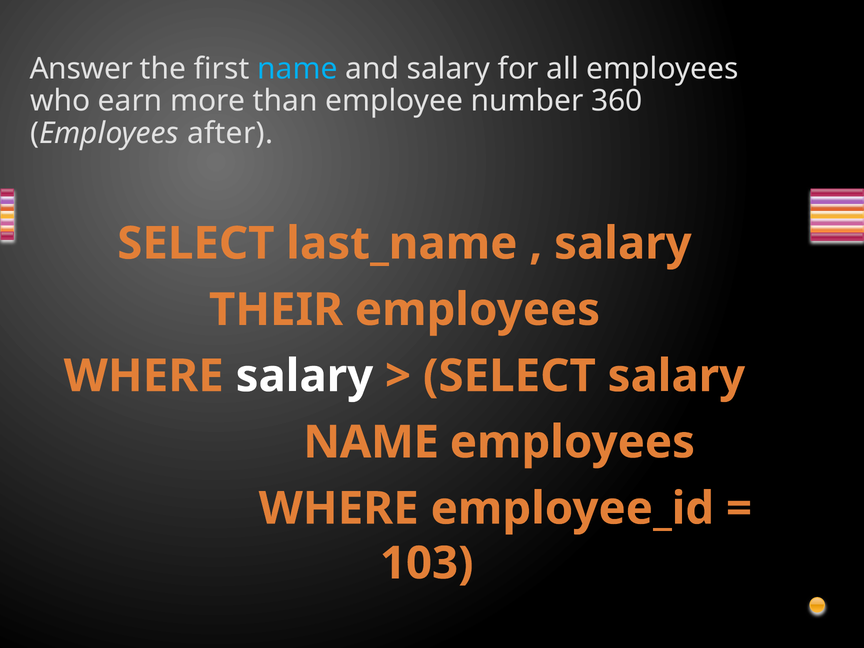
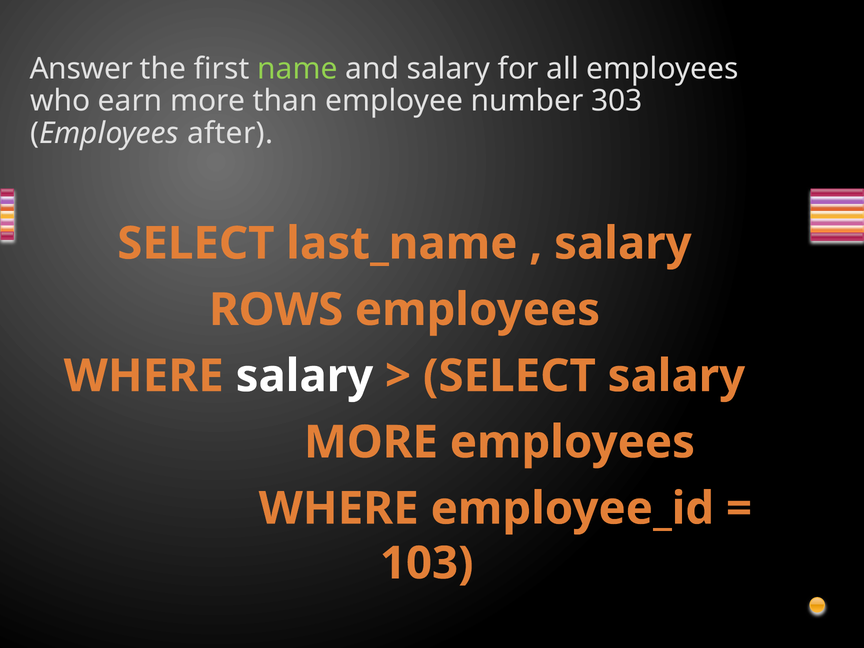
name at (297, 69) colour: light blue -> light green
360: 360 -> 303
THEIR: THEIR -> ROWS
NAME at (371, 442): NAME -> MORE
